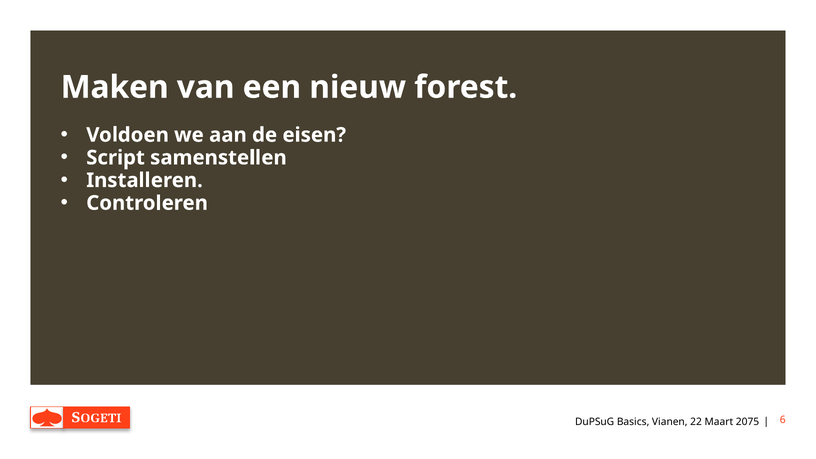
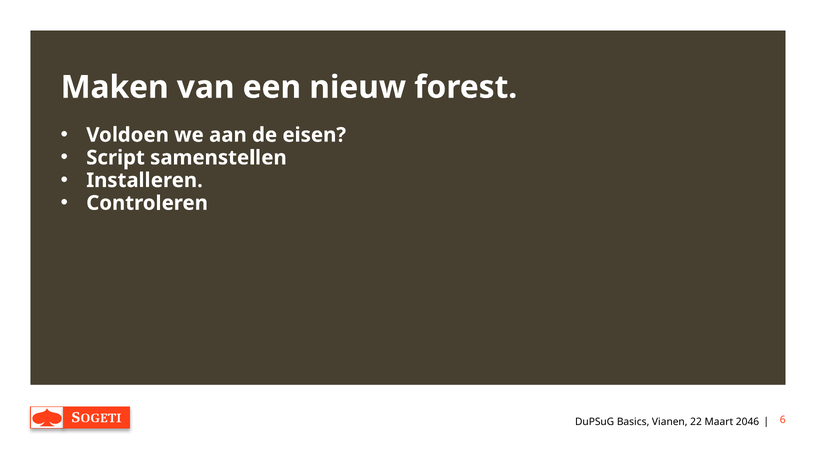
2075: 2075 -> 2046
